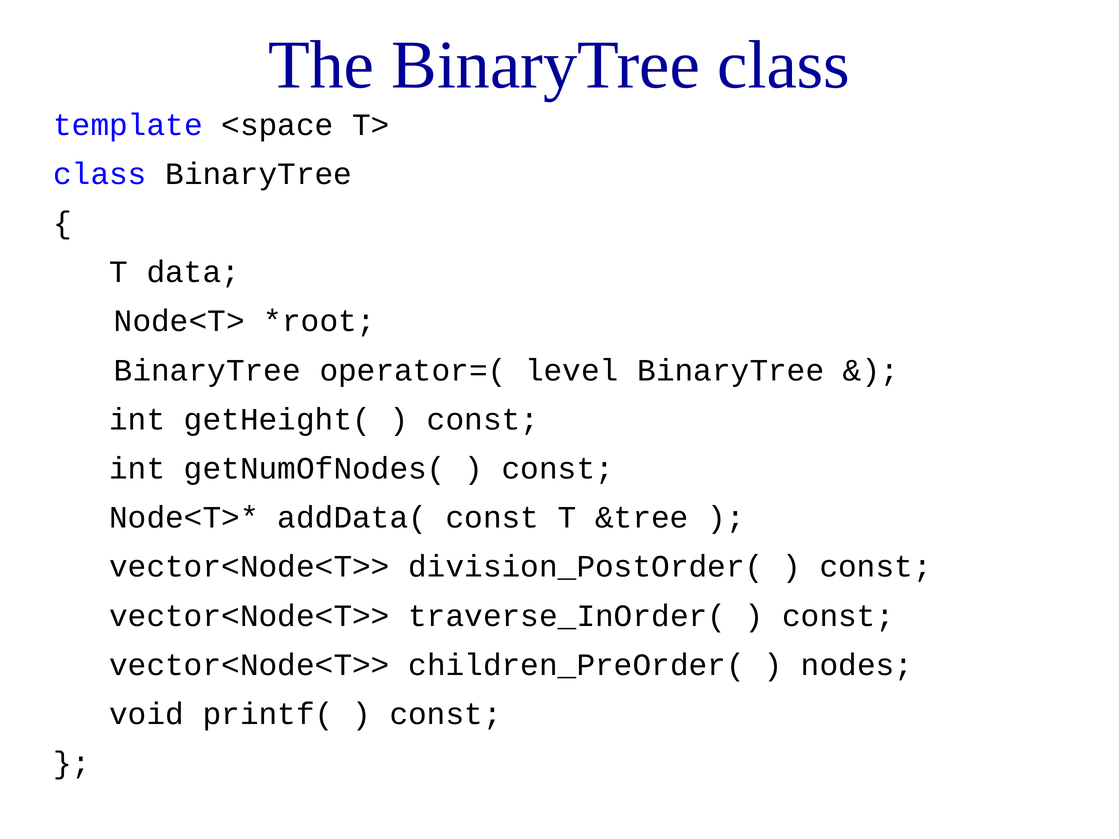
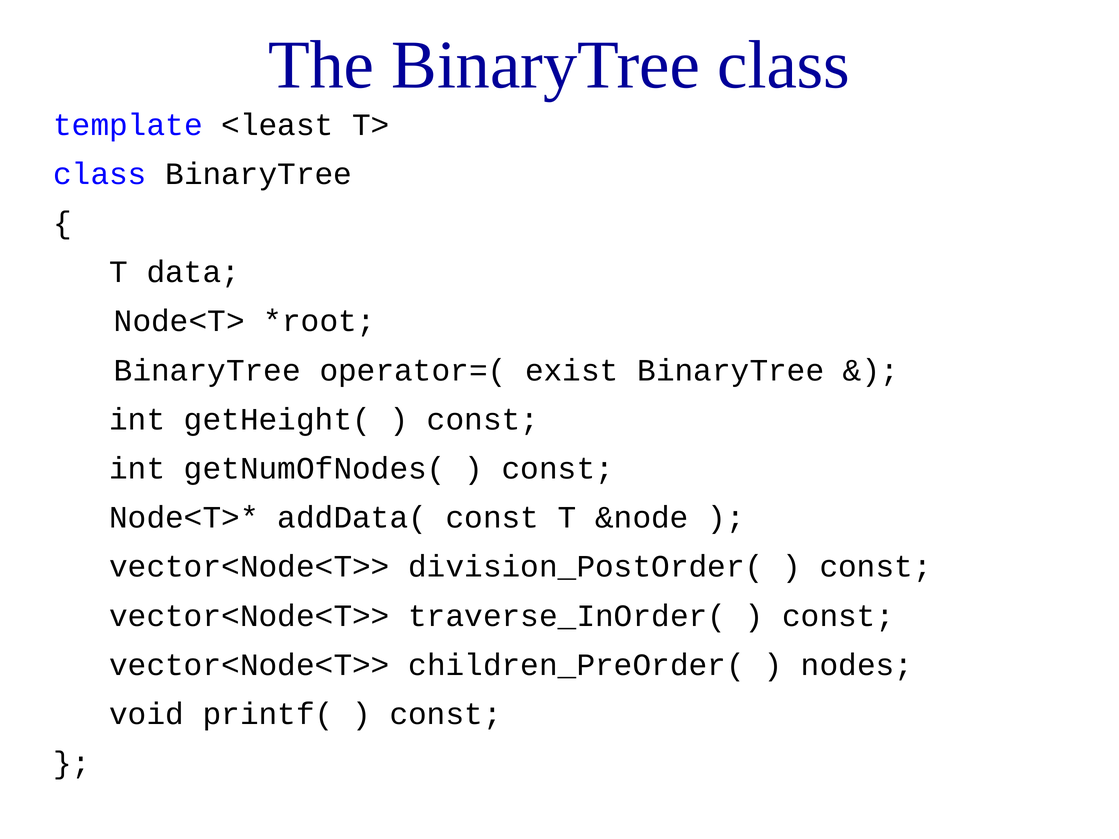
<space: <space -> <least
level: level -> exist
&tree: &tree -> &node
